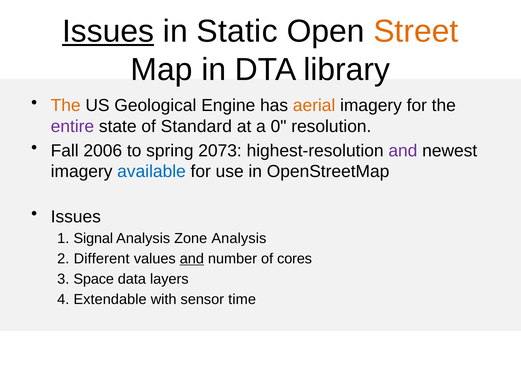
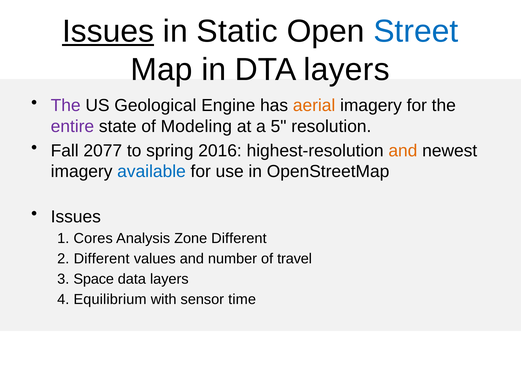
Street colour: orange -> blue
DTA library: library -> layers
The at (66, 105) colour: orange -> purple
Standard: Standard -> Modeling
0: 0 -> 5
2006: 2006 -> 2077
2073: 2073 -> 2016
and at (403, 151) colour: purple -> orange
Signal: Signal -> Cores
Zone Analysis: Analysis -> Different
and at (192, 259) underline: present -> none
cores: cores -> travel
Extendable: Extendable -> Equilibrium
